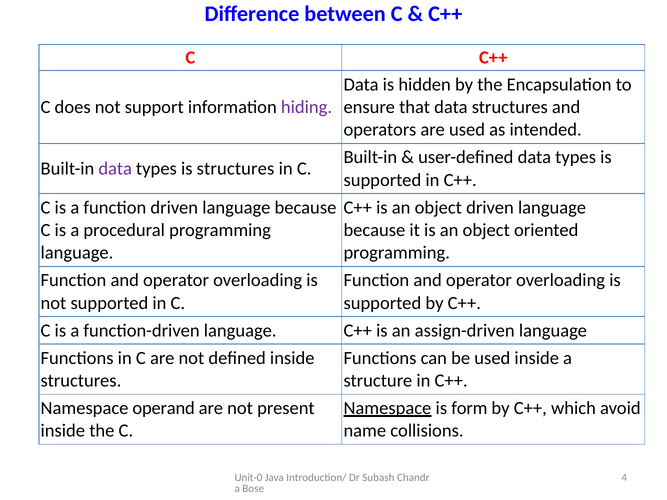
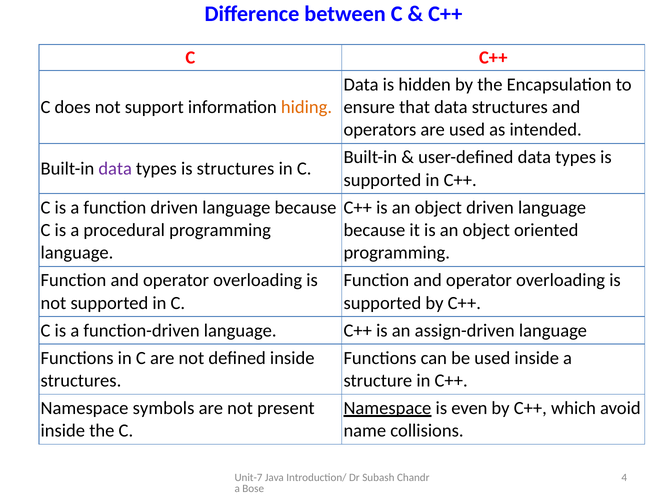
hiding colour: purple -> orange
operand: operand -> symbols
form: form -> even
Unit-0: Unit-0 -> Unit-7
